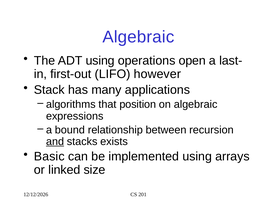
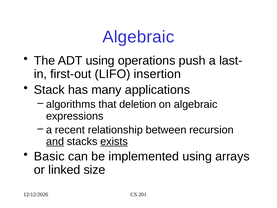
open: open -> push
however: however -> insertion
position: position -> deletion
bound: bound -> recent
exists underline: none -> present
